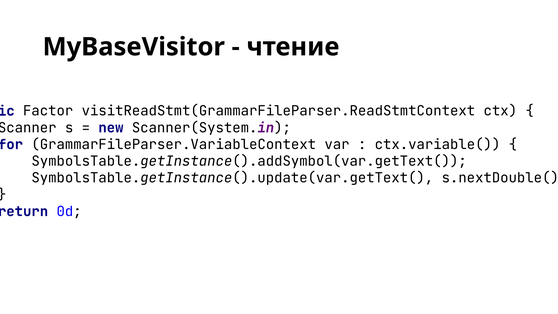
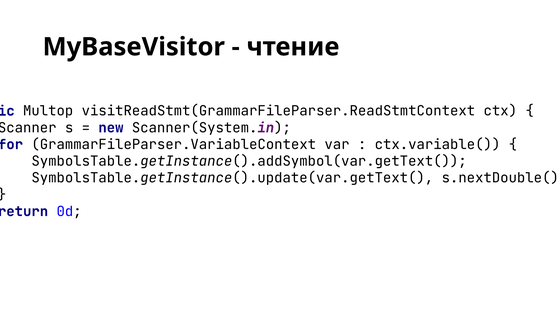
Factor: Factor -> Multop
